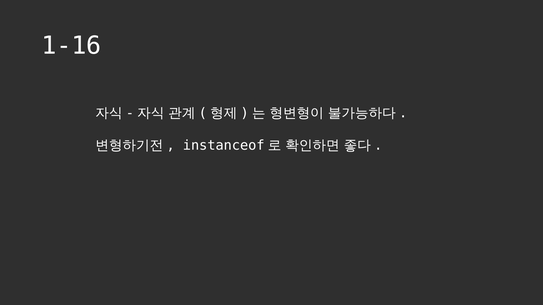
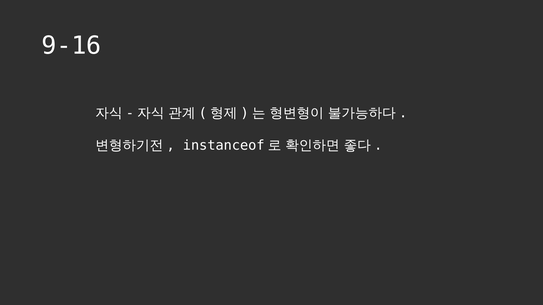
1-16: 1-16 -> 9-16
